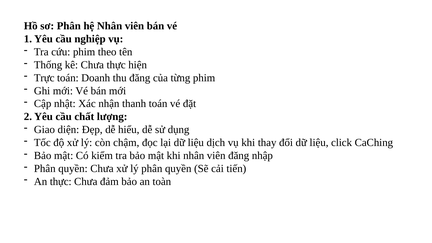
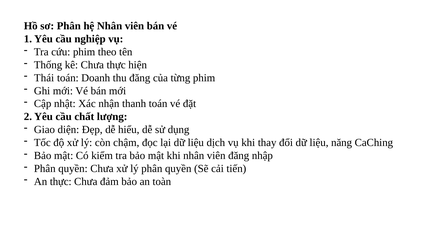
Trực: Trực -> Thái
click: click -> năng
